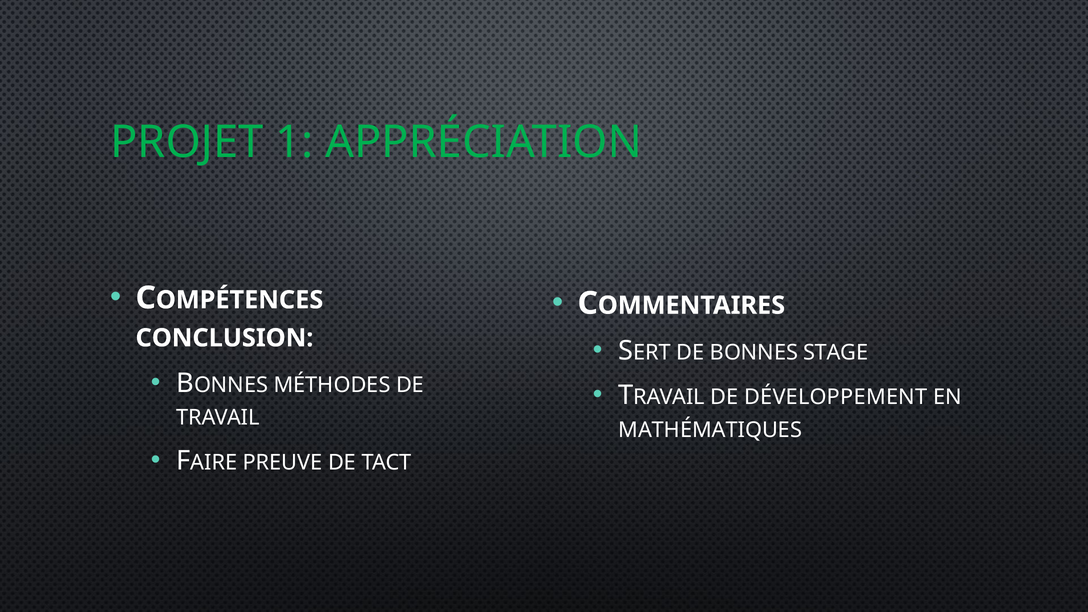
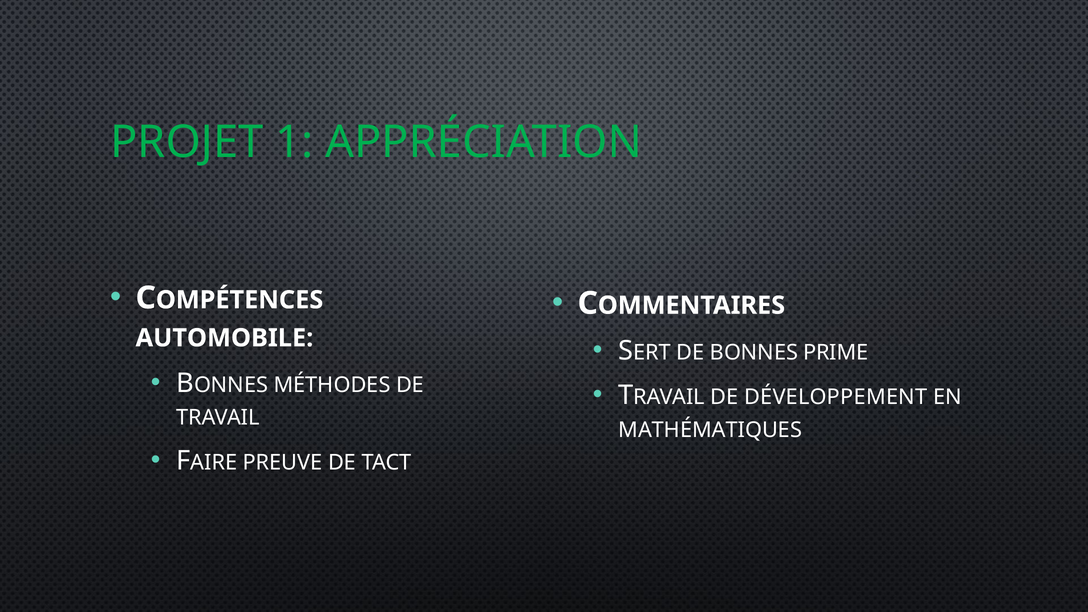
CONCLUSION: CONCLUSION -> AUTOMOBILE
STAGE: STAGE -> PRIME
